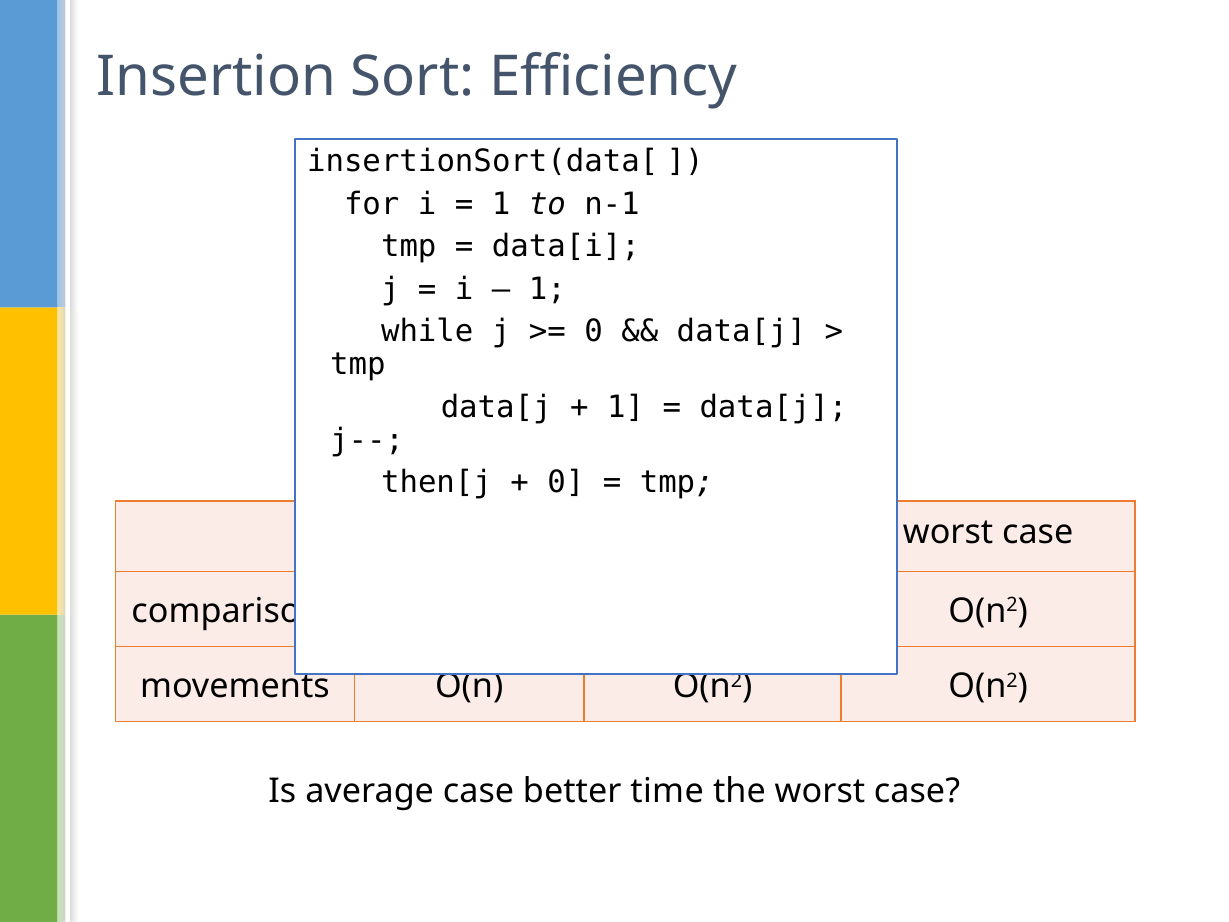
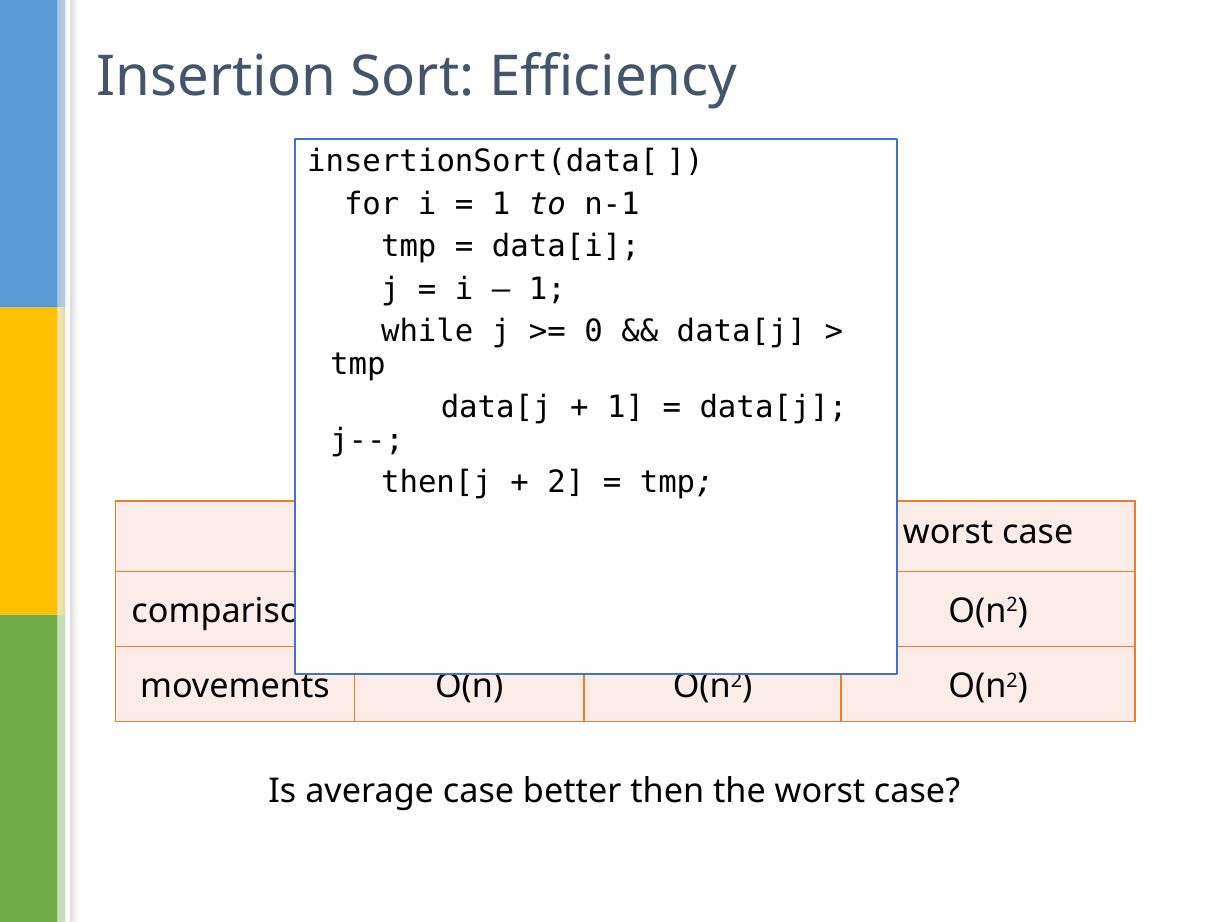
0 at (566, 483): 0 -> 2
time: time -> then
